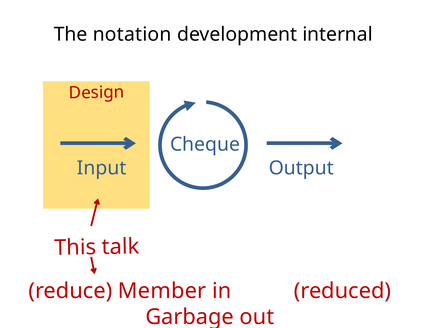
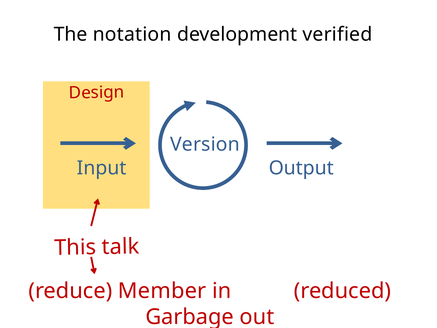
internal: internal -> verified
Cheque: Cheque -> Version
